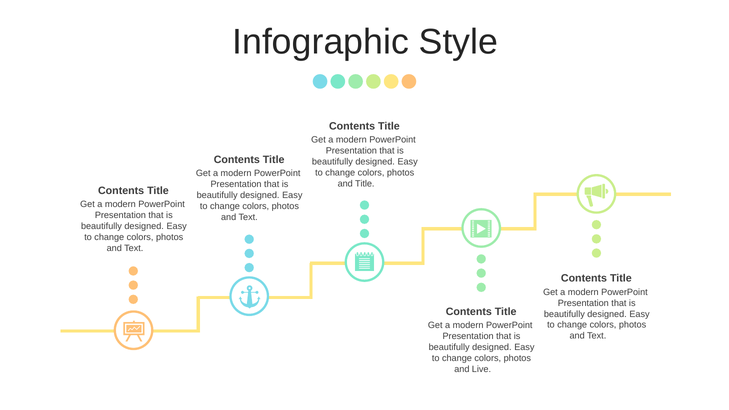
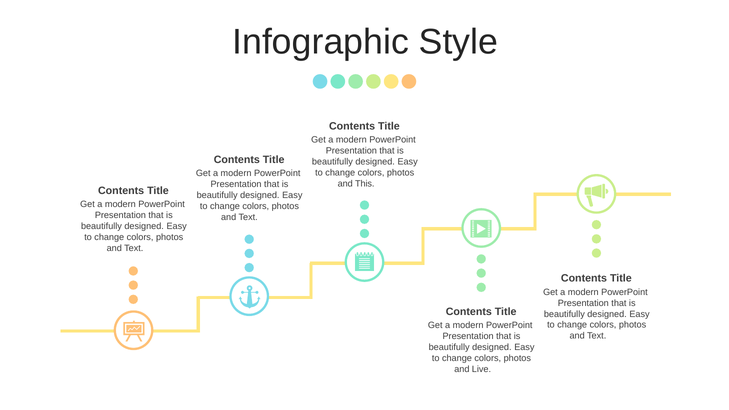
and Title: Title -> This
